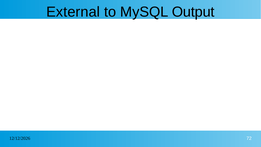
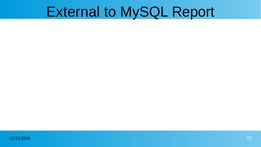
Output: Output -> Report
